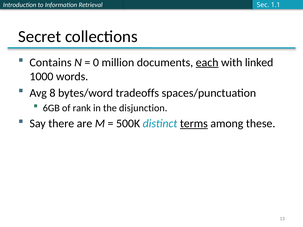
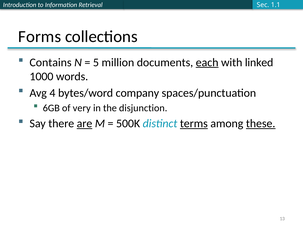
Secret: Secret -> Forms
0: 0 -> 5
8: 8 -> 4
tradeoffs: tradeoffs -> company
rank: rank -> very
are underline: none -> present
these underline: none -> present
